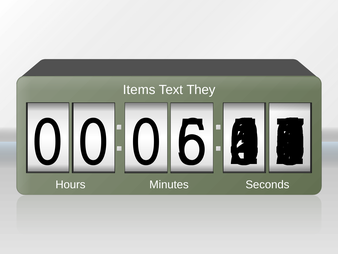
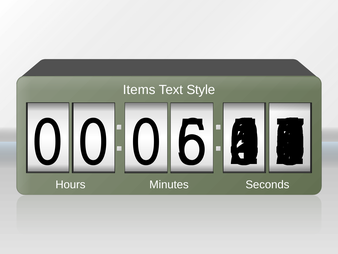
They: They -> Style
